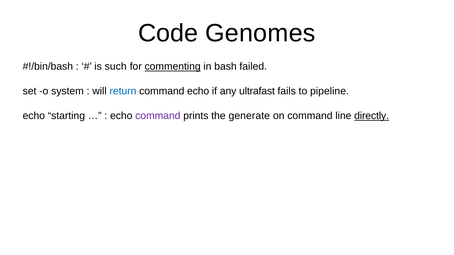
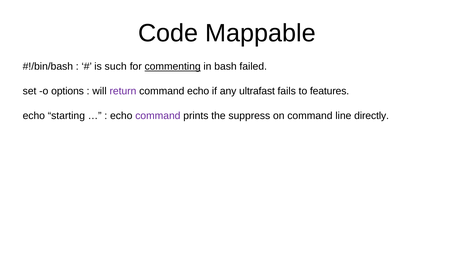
Genomes: Genomes -> Mappable
system: system -> options
return colour: blue -> purple
pipeline: pipeline -> features
generate: generate -> suppress
directly underline: present -> none
